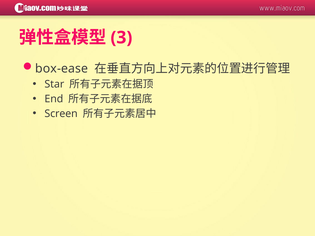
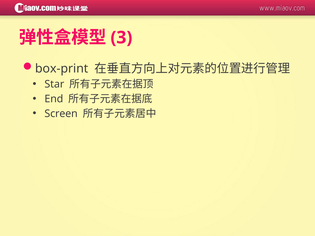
box-ease: box-ease -> box-print
